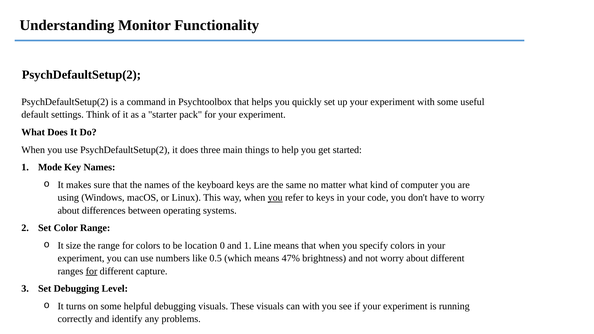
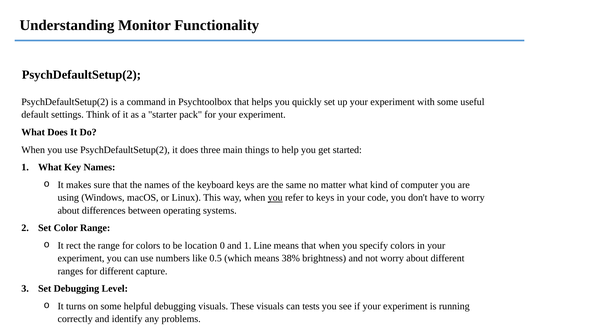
1 Mode: Mode -> What
size: size -> rect
47%: 47% -> 38%
for at (92, 271) underline: present -> none
can with: with -> tests
